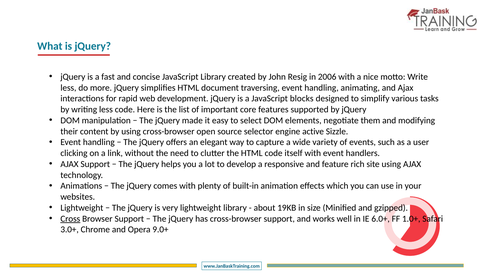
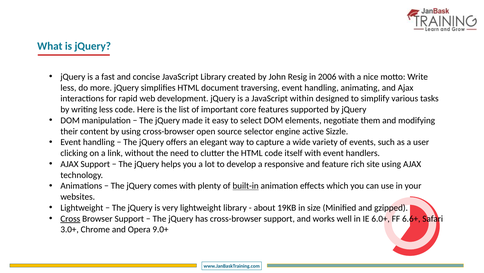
blocks: blocks -> within
built-in underline: none -> present
1.0+: 1.0+ -> 6.6+
